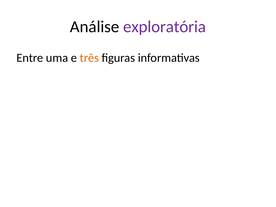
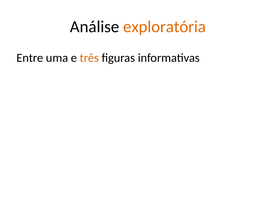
exploratória colour: purple -> orange
